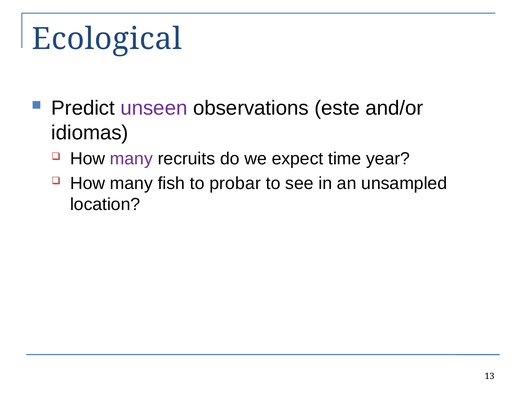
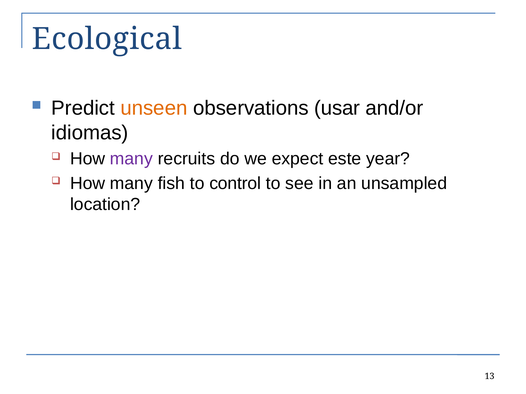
unseen colour: purple -> orange
este: este -> usar
time: time -> este
probar: probar -> control
